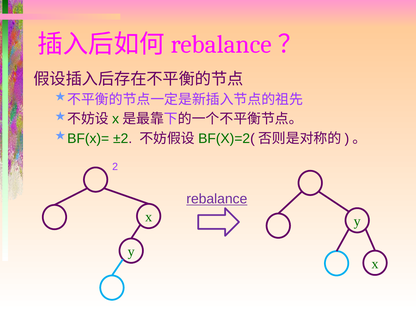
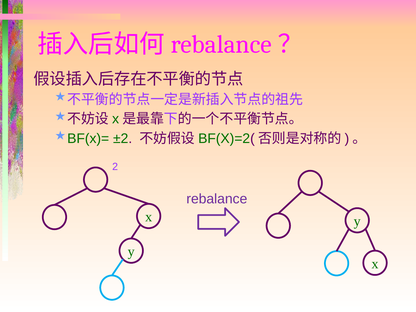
rebalance underline: present -> none
